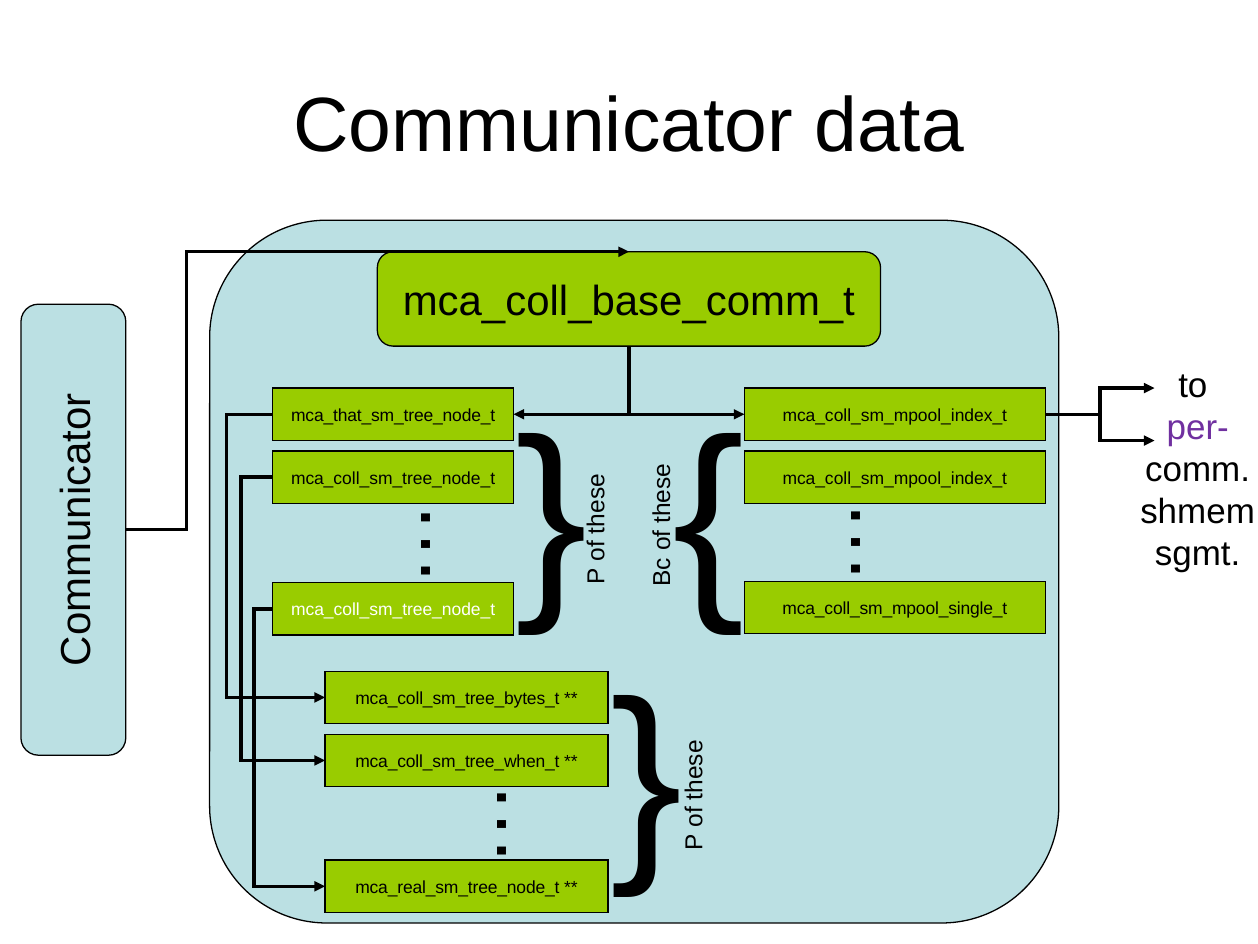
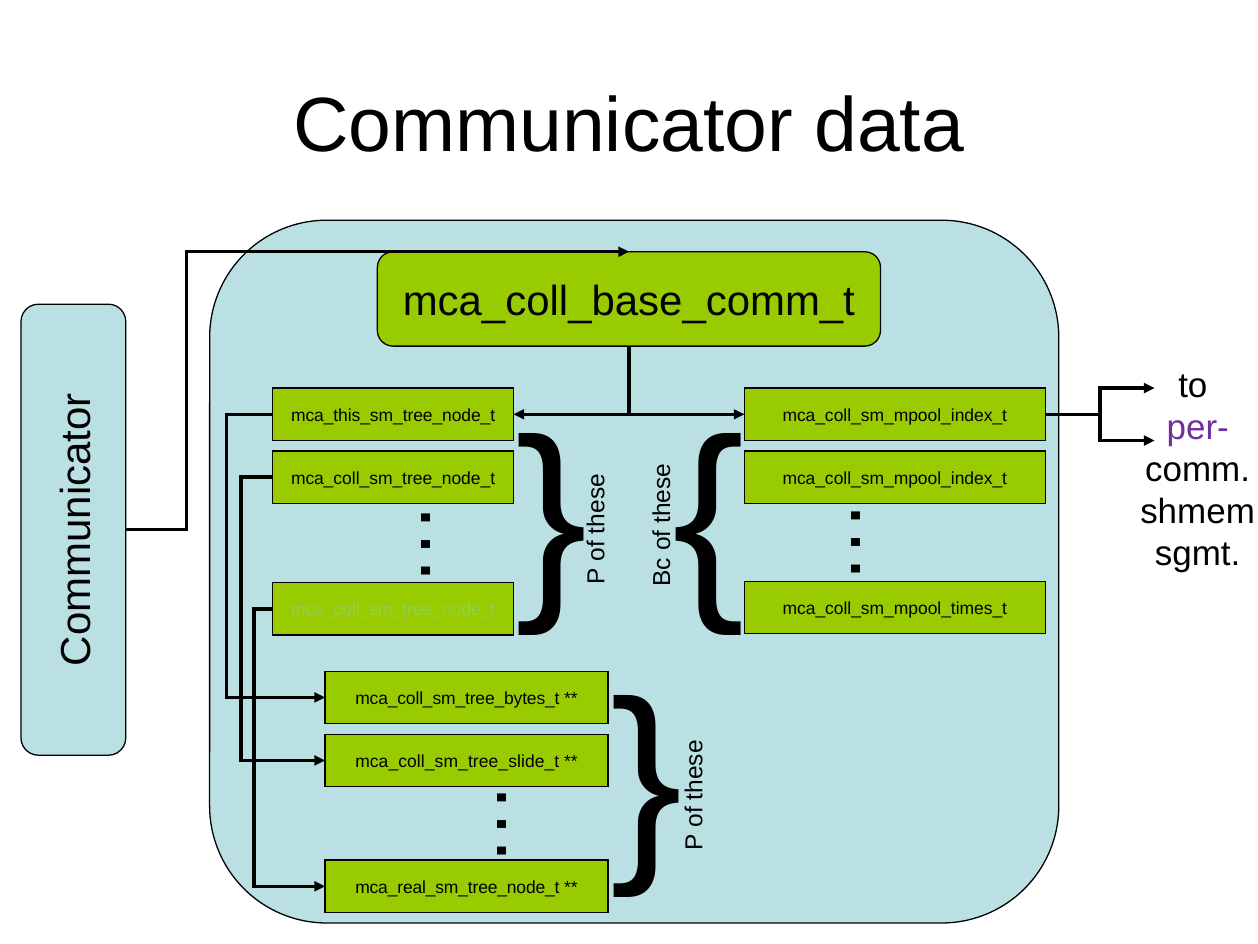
mca_that_sm_tree_node_t: mca_that_sm_tree_node_t -> mca_this_sm_tree_node_t
mca_coll_sm_mpool_single_t: mca_coll_sm_mpool_single_t -> mca_coll_sm_mpool_times_t
mca_coll_sm_tree_node_t at (393, 610) colour: white -> light green
mca_coll_sm_tree_when_t: mca_coll_sm_tree_when_t -> mca_coll_sm_tree_slide_t
